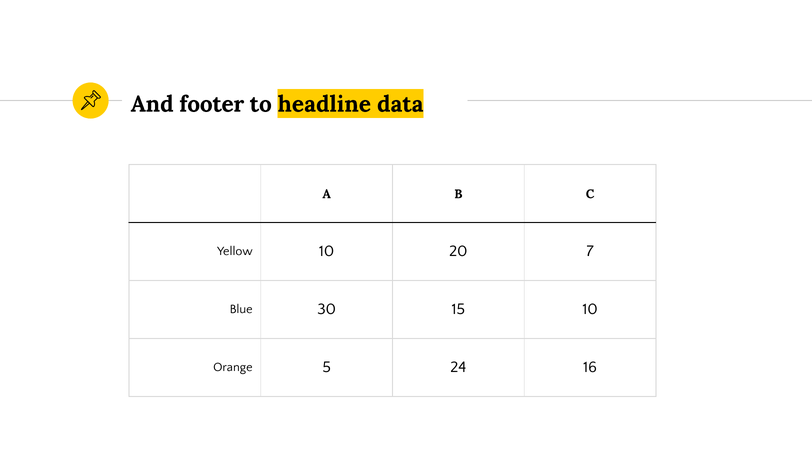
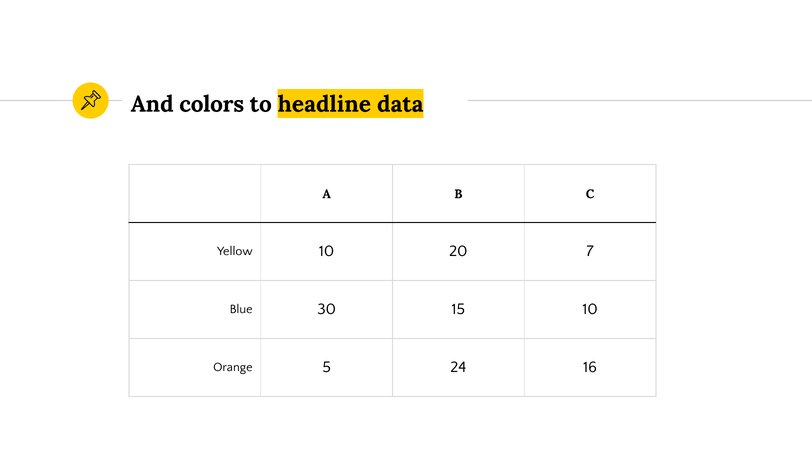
footer: footer -> colors
